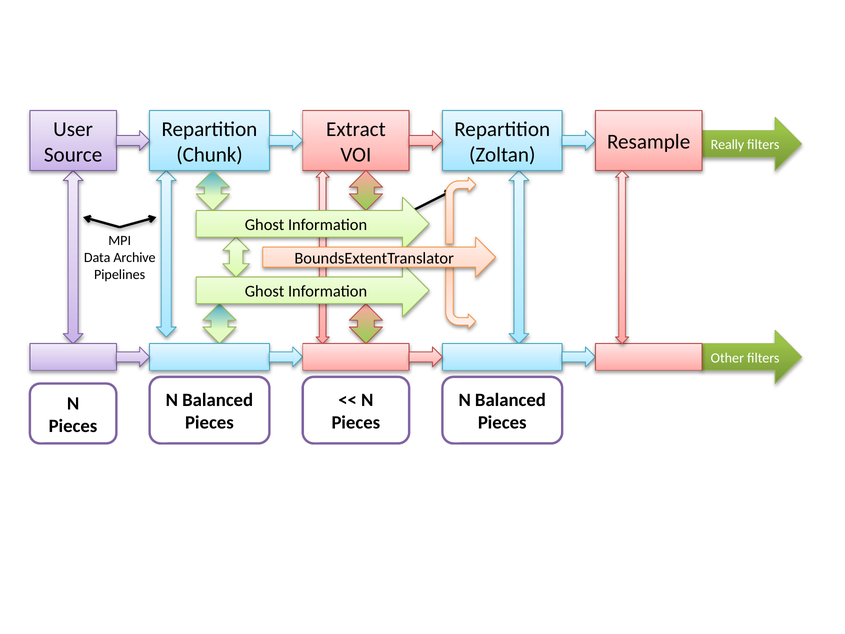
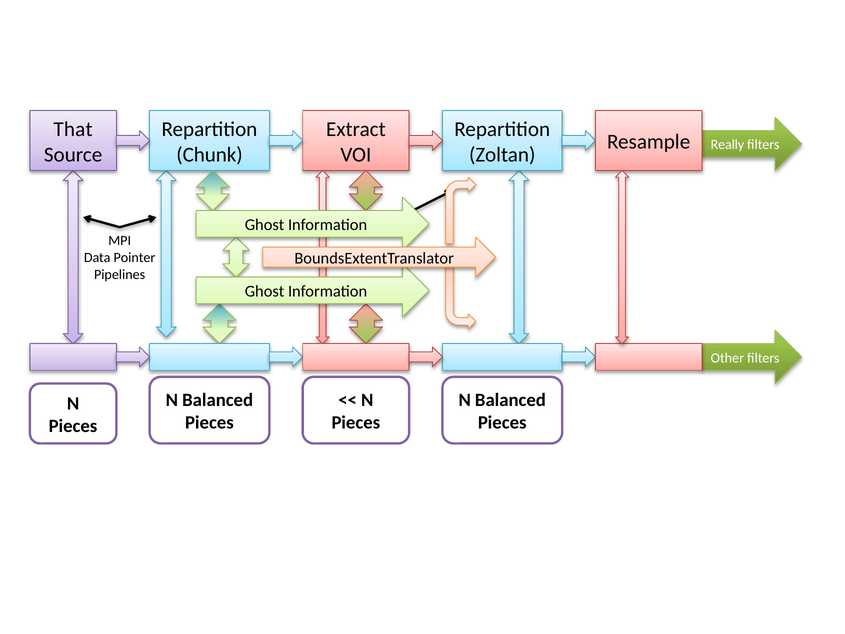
User: User -> That
Archive: Archive -> Pointer
